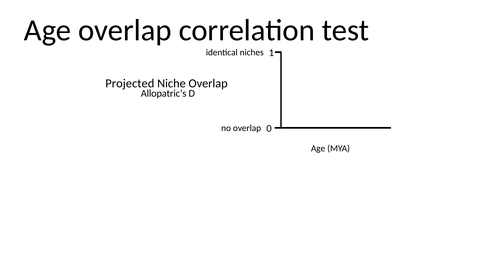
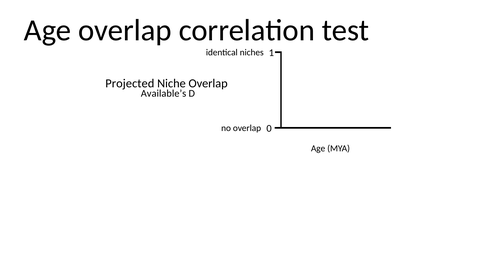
Allopatric’s: Allopatric’s -> Available’s
